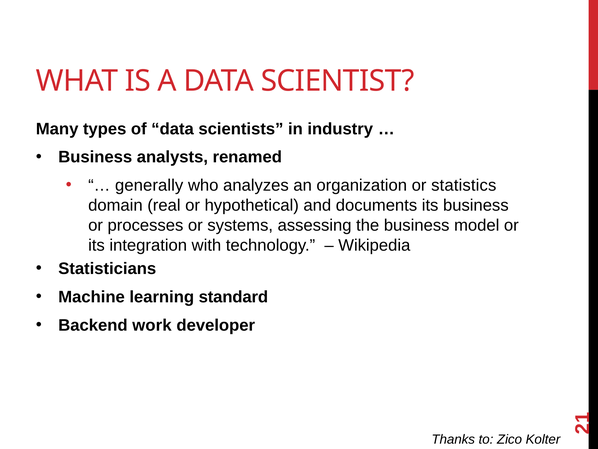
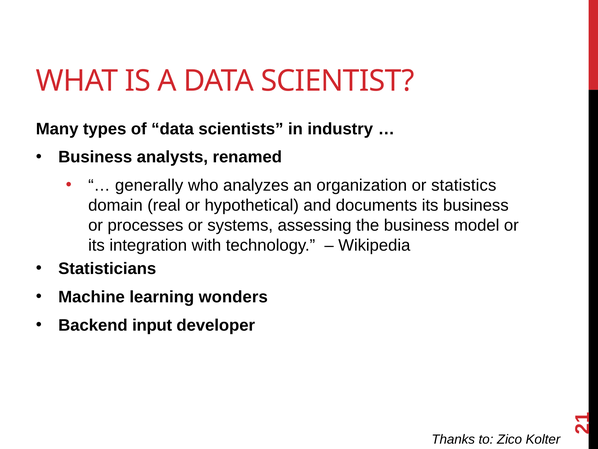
standard: standard -> wonders
work: work -> input
